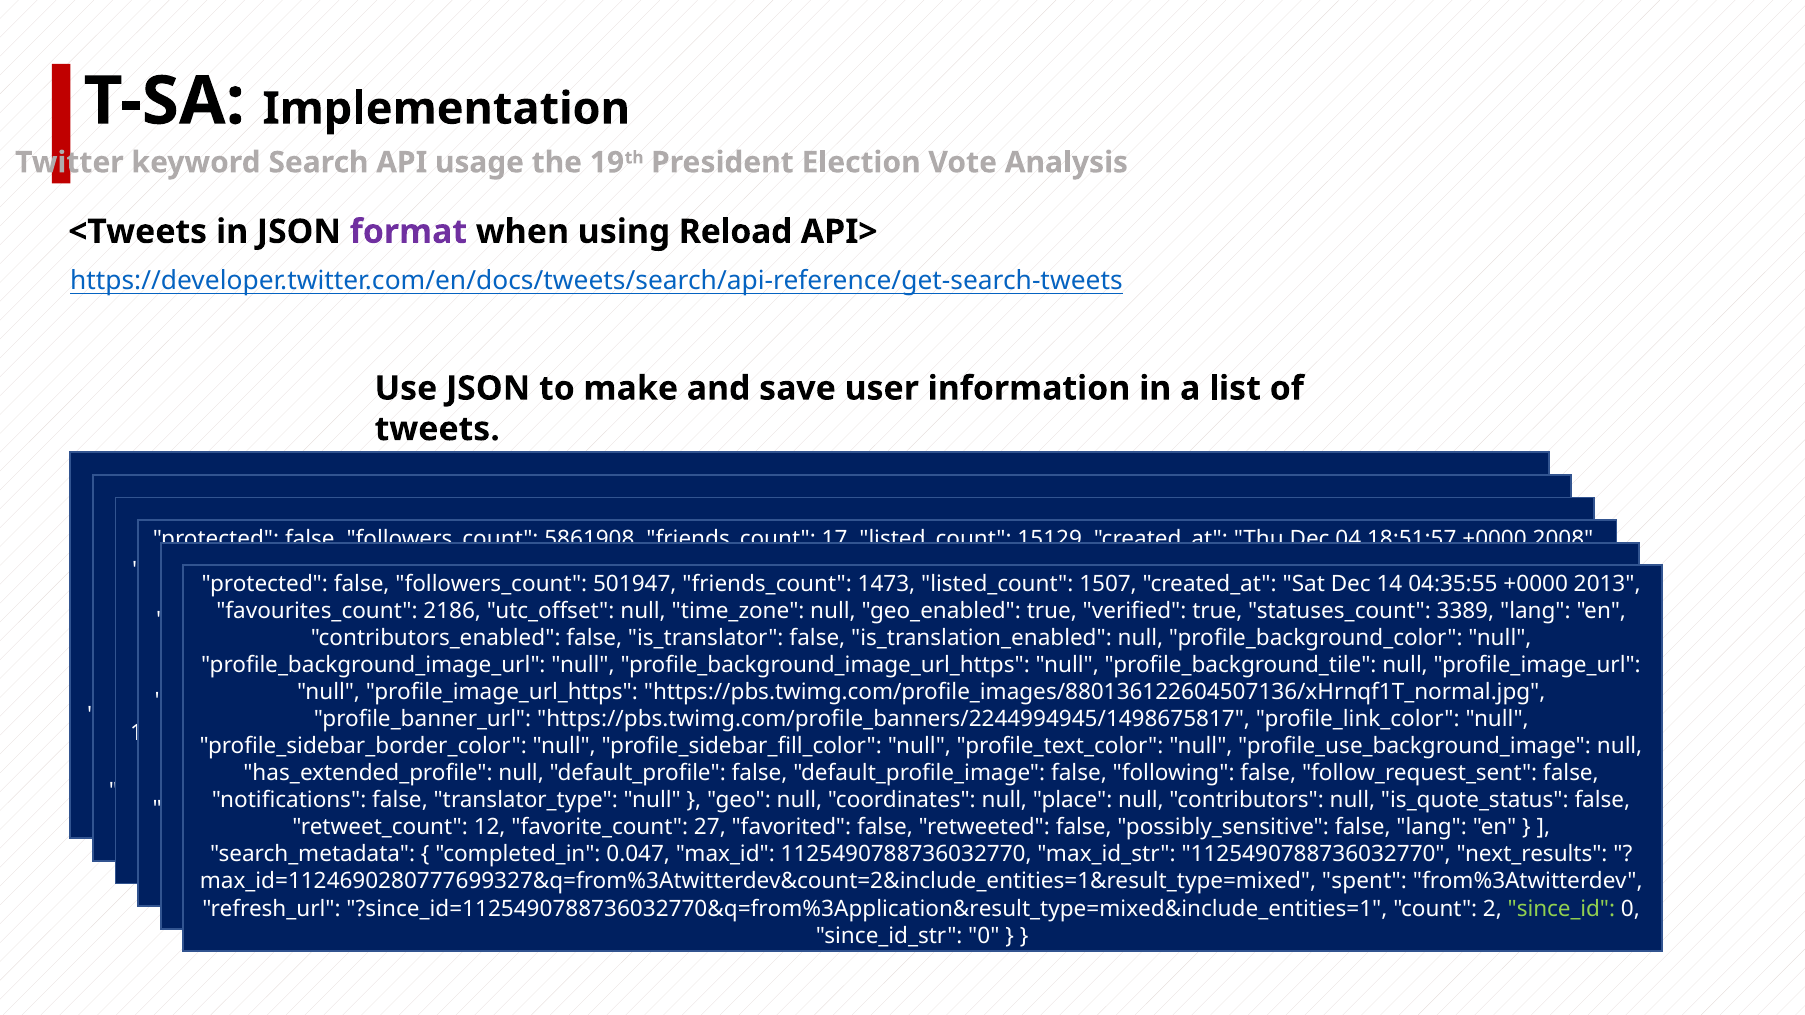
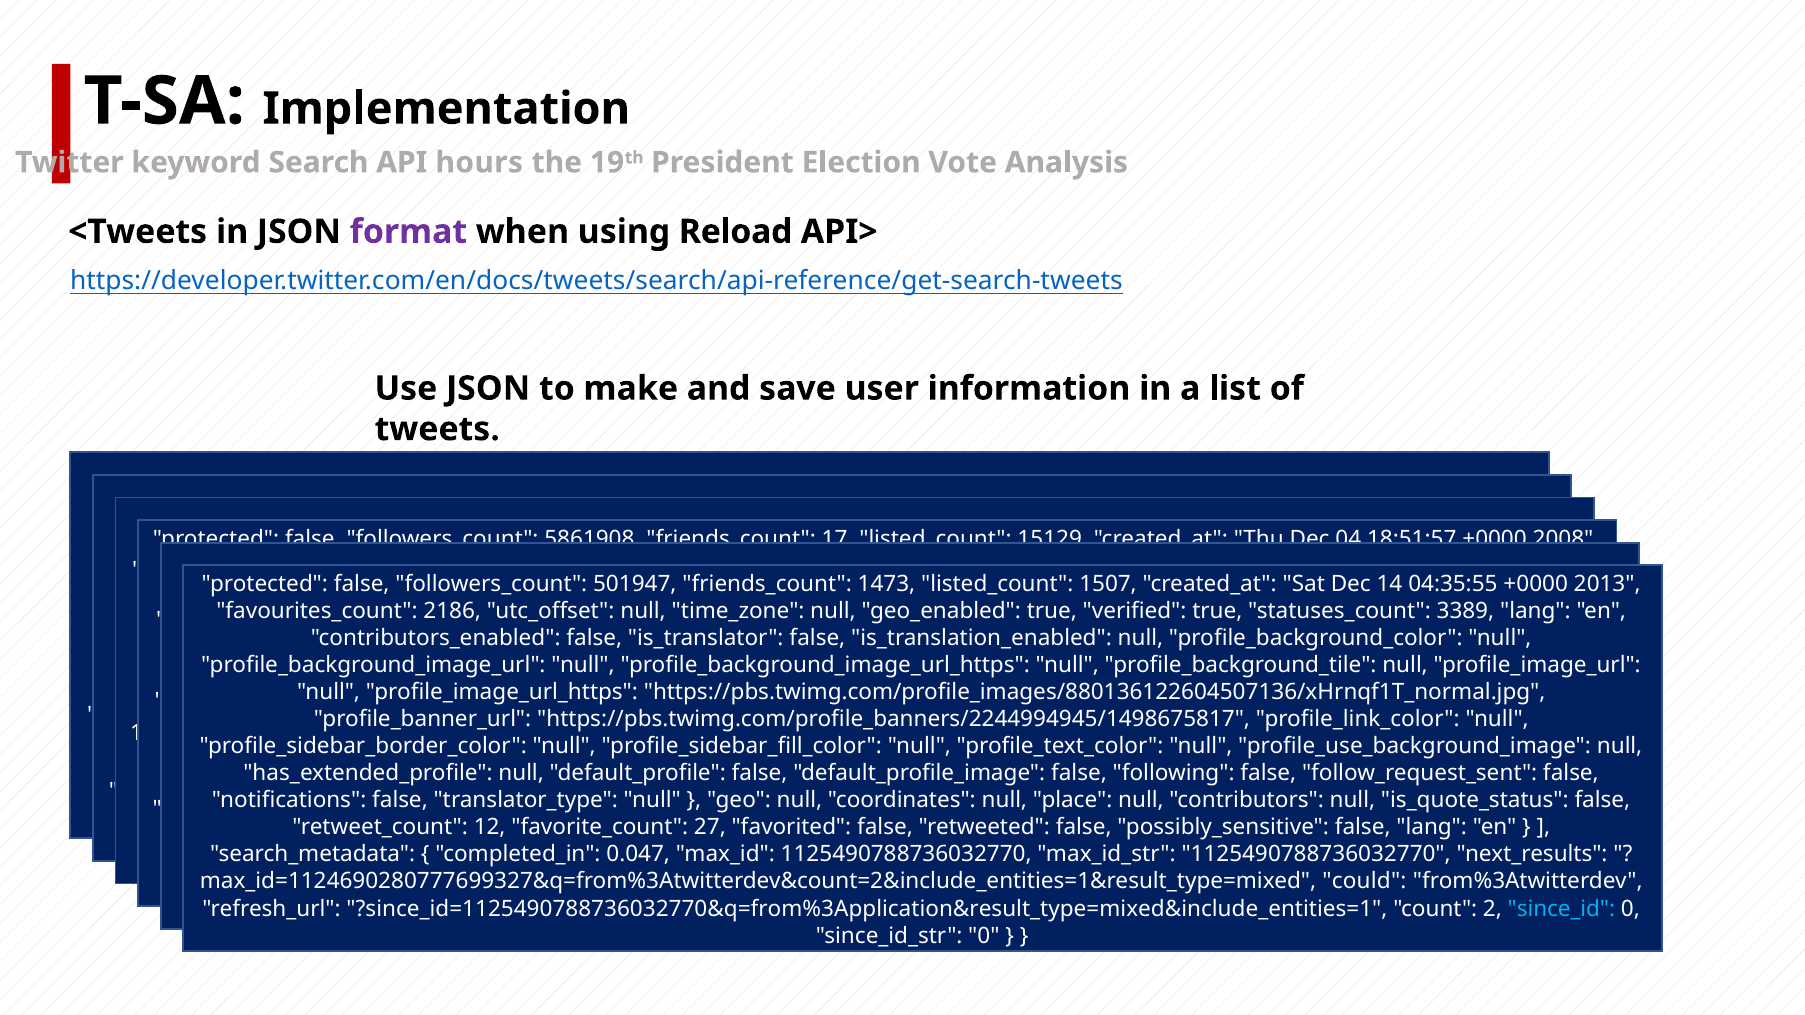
usage: usage -> hours
spent at (1364, 882): spent -> could
since_id colour: light green -> light blue
